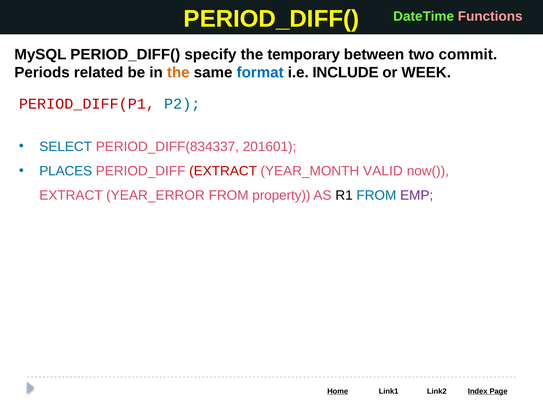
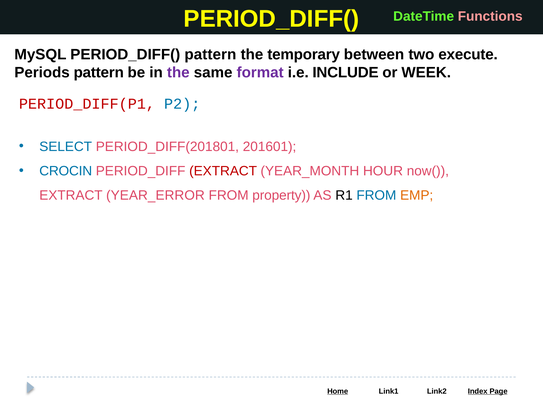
PERIOD_DIFF( specify: specify -> pattern
commit: commit -> execute
Periods related: related -> pattern
the at (178, 73) colour: orange -> purple
format colour: blue -> purple
PERIOD_DIFF(834337: PERIOD_DIFF(834337 -> PERIOD_DIFF(201801
PLACES: PLACES -> CROCIN
VALID: VALID -> HOUR
EMP colour: purple -> orange
